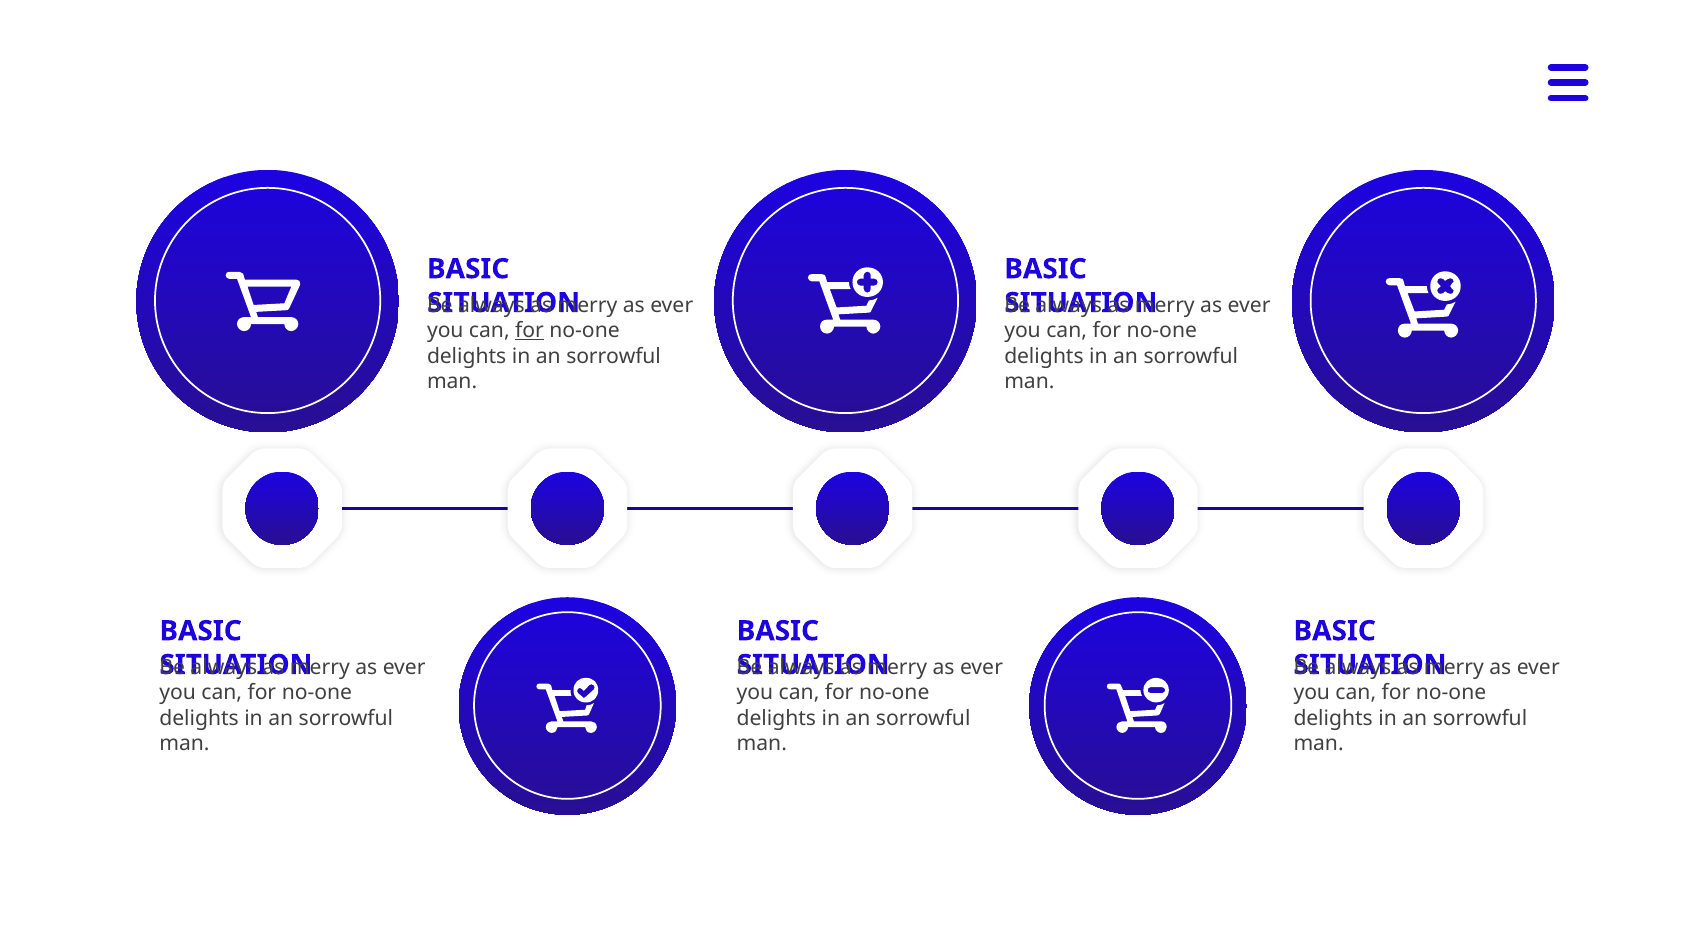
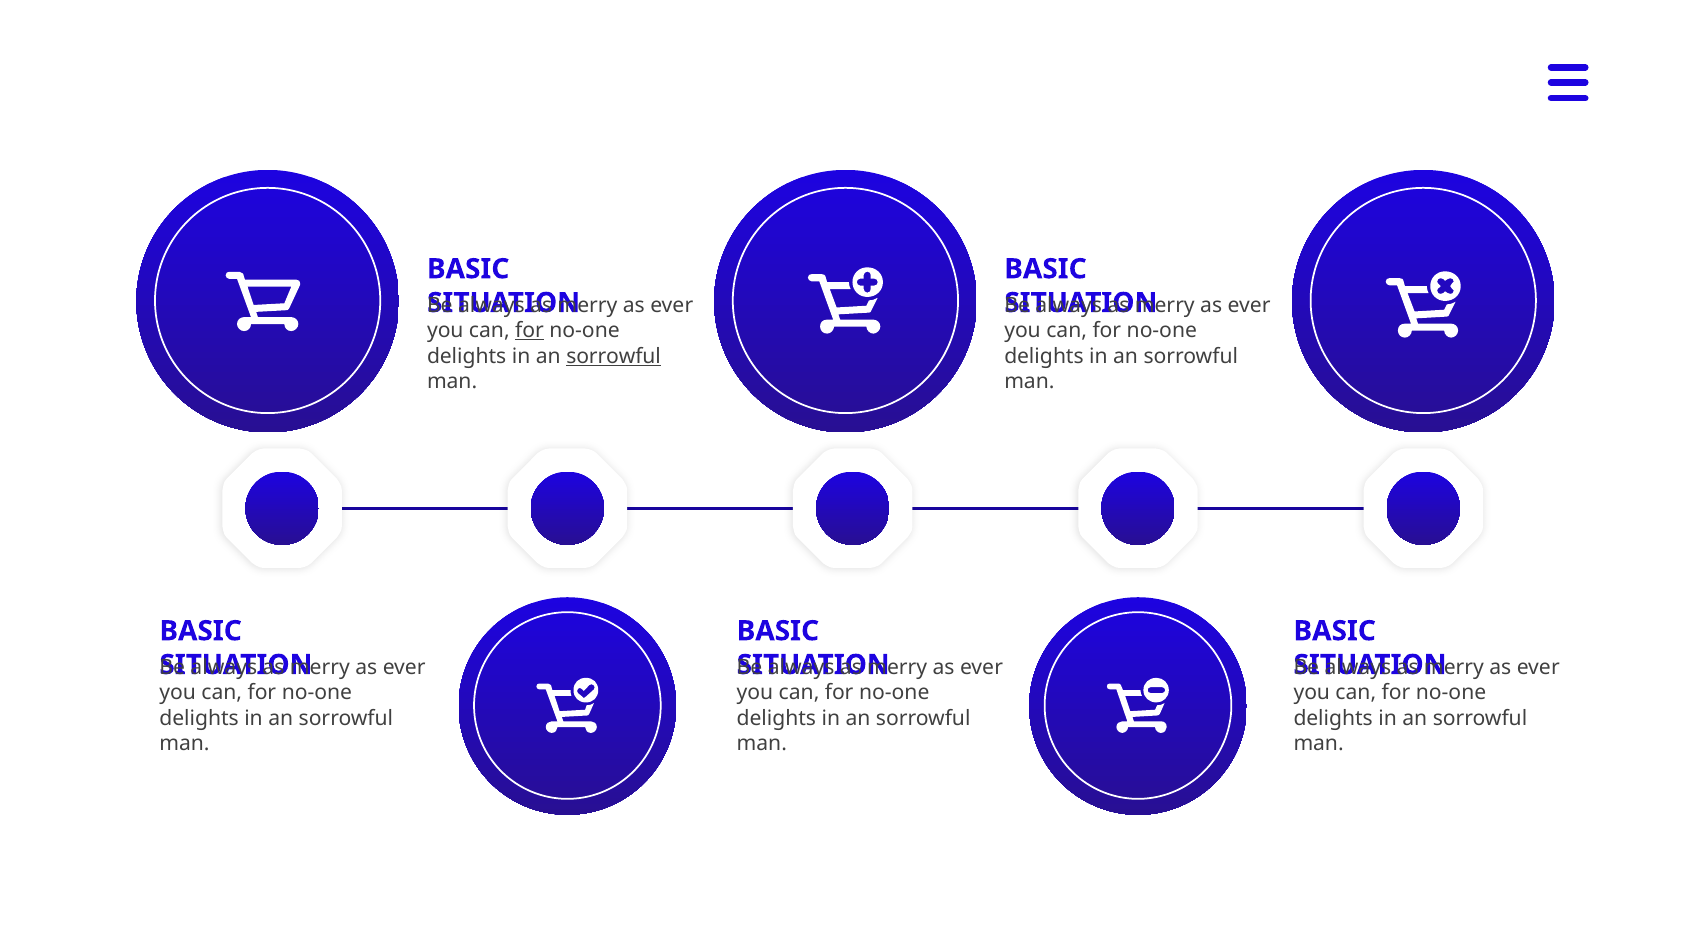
sorrowful at (614, 356) underline: none -> present
